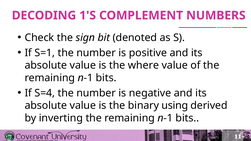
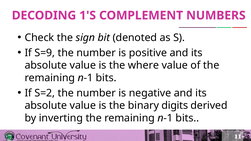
S=1: S=1 -> S=9
S=4: S=4 -> S=2
using: using -> digits
